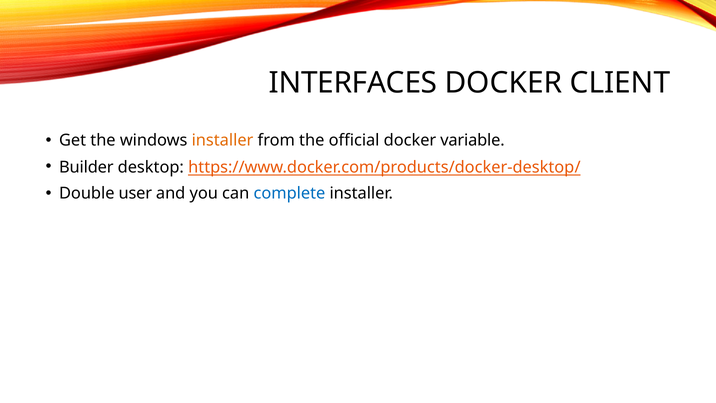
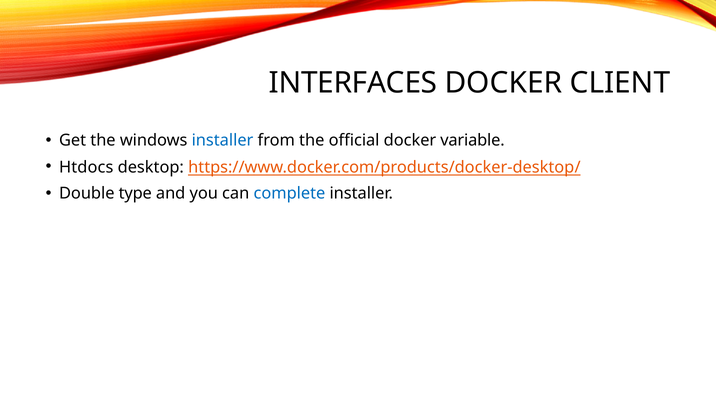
installer at (223, 140) colour: orange -> blue
Builder: Builder -> Htdocs
user: user -> type
